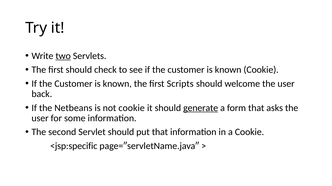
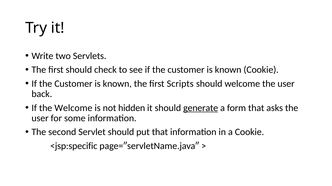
two underline: present -> none
the Netbeans: Netbeans -> Welcome
not cookie: cookie -> hidden
